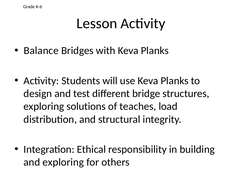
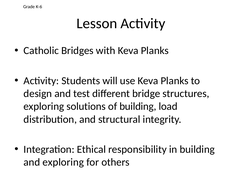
Balance: Balance -> Catholic
of teaches: teaches -> building
